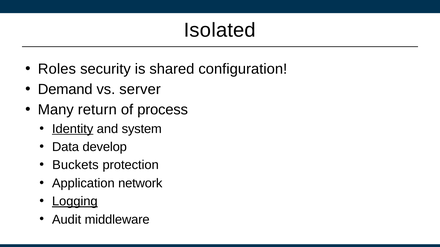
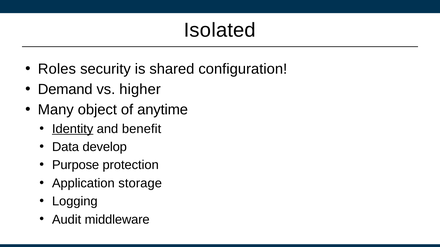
server: server -> higher
return: return -> object
process: process -> anytime
system: system -> benefit
Buckets: Buckets -> Purpose
network: network -> storage
Logging underline: present -> none
